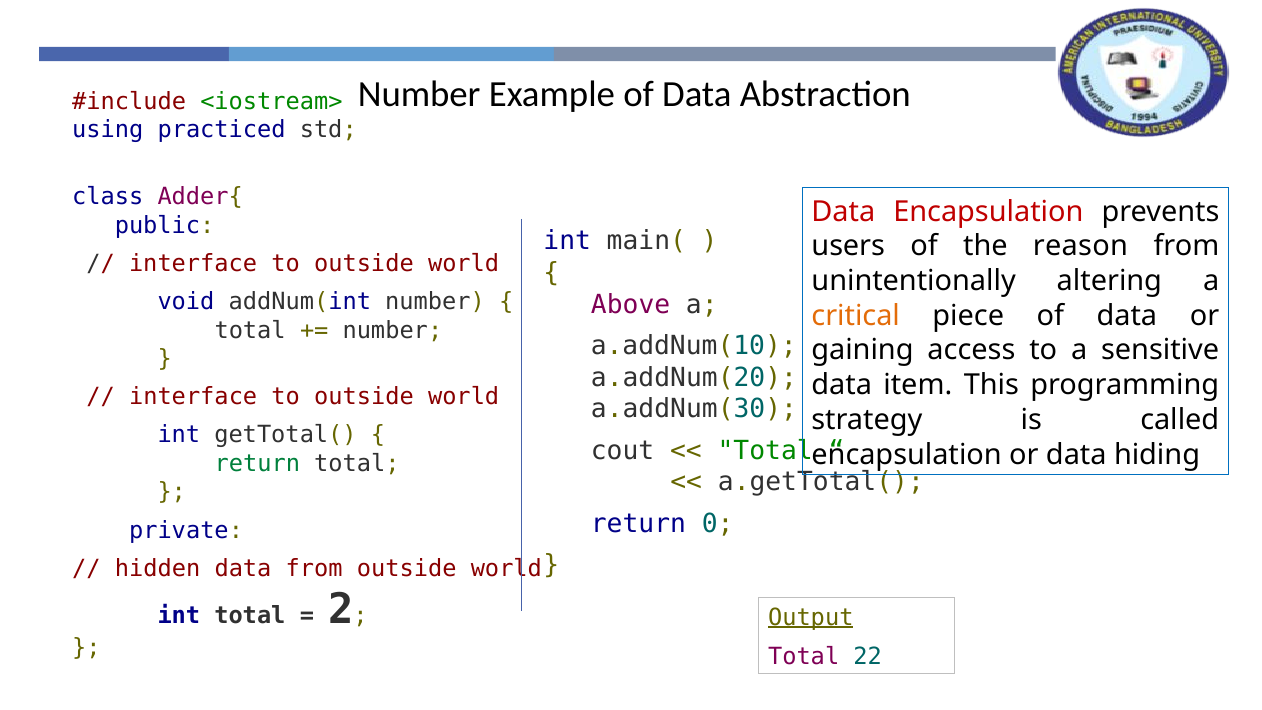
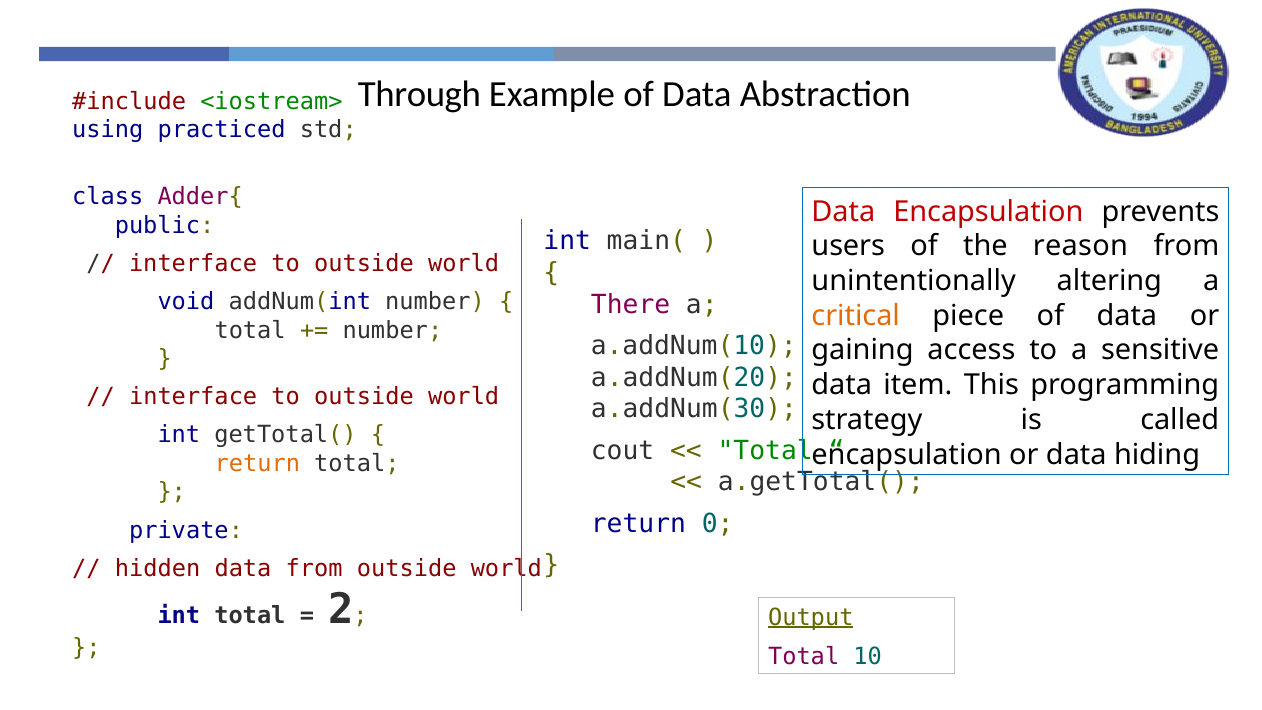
Number at (419, 95): Number -> Through
Above: Above -> There
return at (257, 463) colour: green -> orange
22: 22 -> 10
